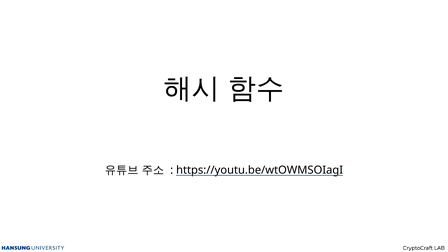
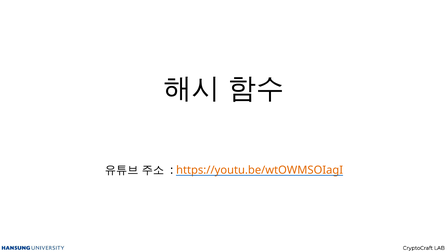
https://youtu.be/wtOWMSOIagI colour: black -> orange
